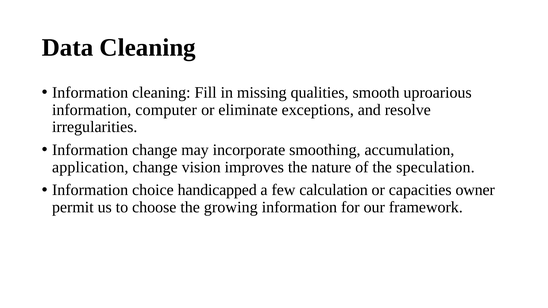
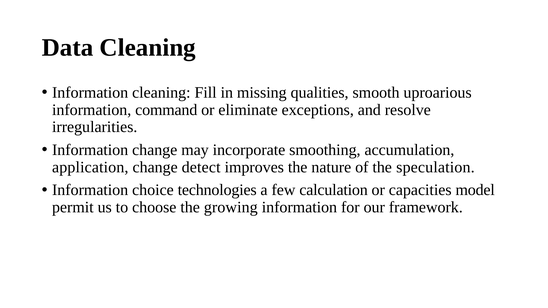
computer: computer -> command
vision: vision -> detect
handicapped: handicapped -> technologies
owner: owner -> model
